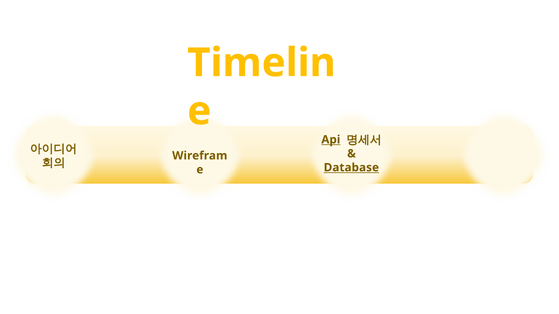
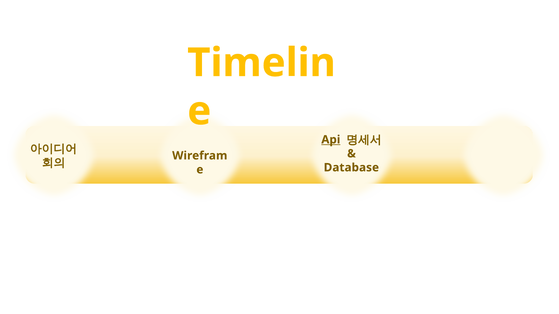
Database underline: present -> none
